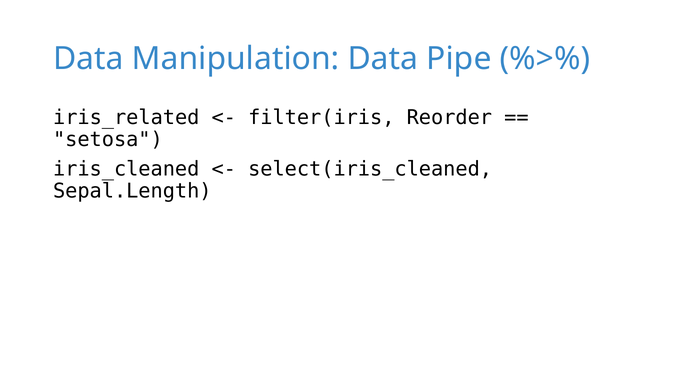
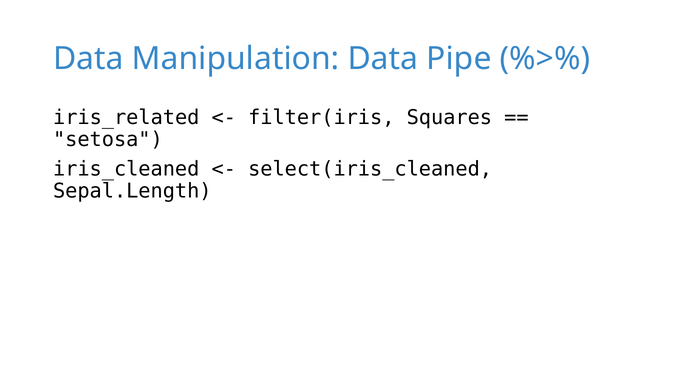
Reorder: Reorder -> Squares
